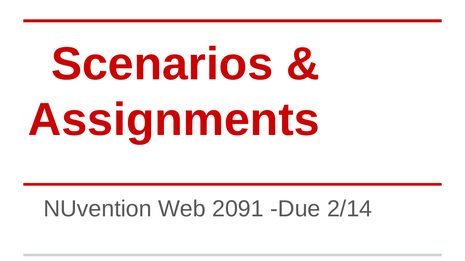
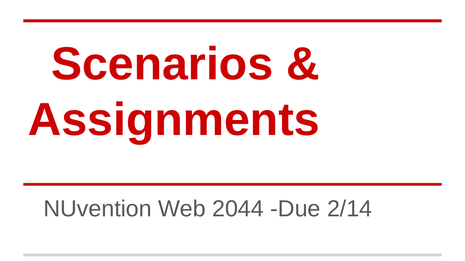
2091: 2091 -> 2044
